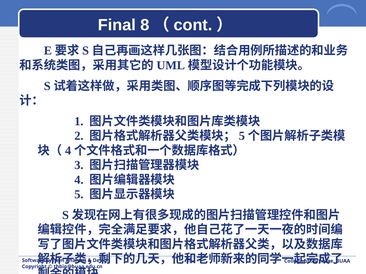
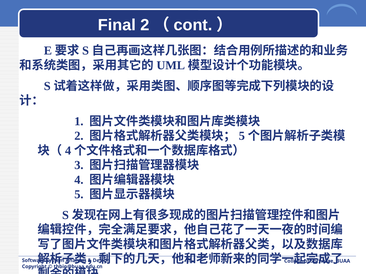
Final 8: 8 -> 2
